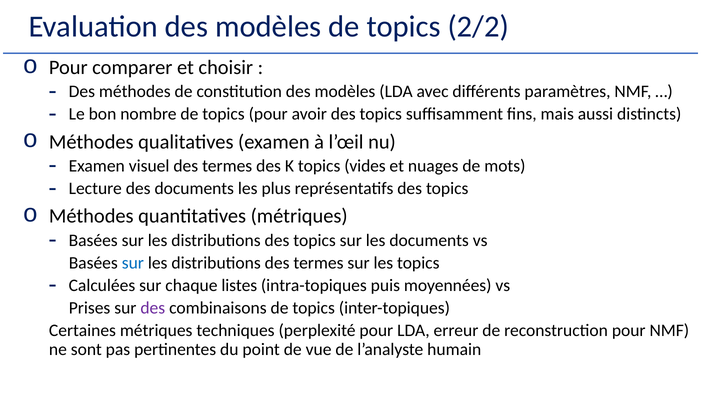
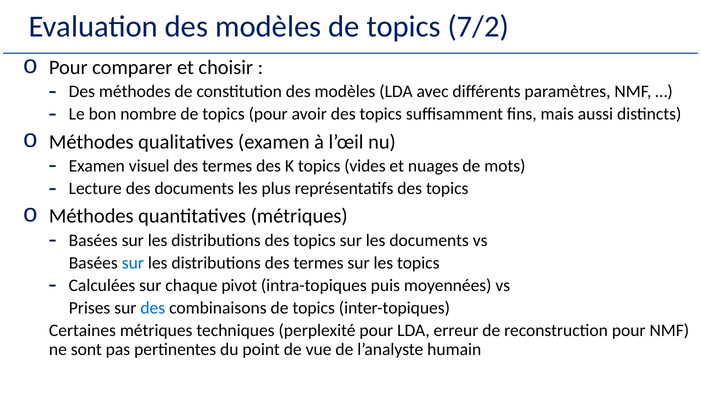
2/2: 2/2 -> 7/2
listes: listes -> pivot
des at (153, 308) colour: purple -> blue
